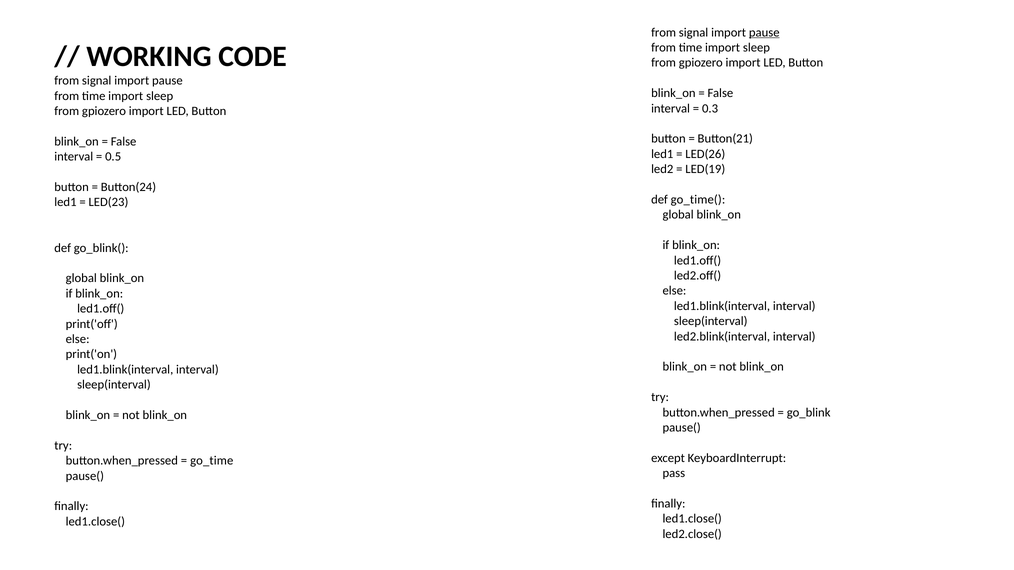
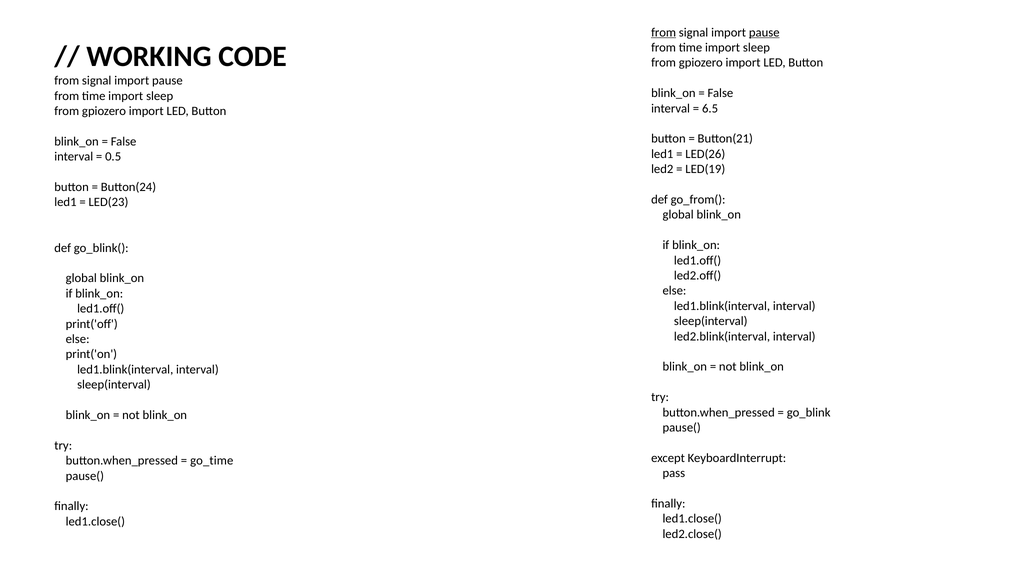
from at (664, 32) underline: none -> present
0.3: 0.3 -> 6.5
go_time(: go_time( -> go_from(
